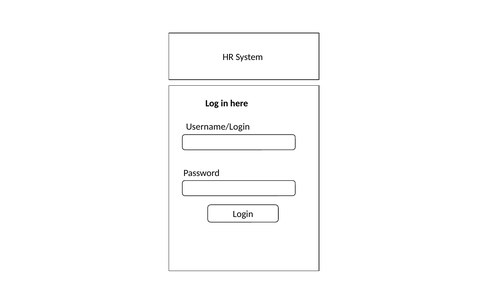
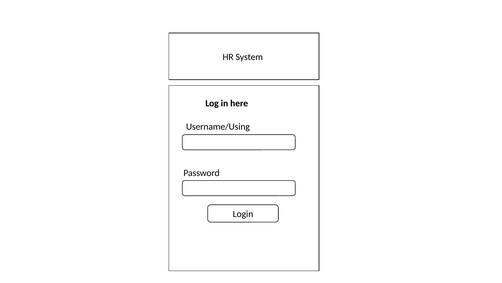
Username/Login: Username/Login -> Username/Using
